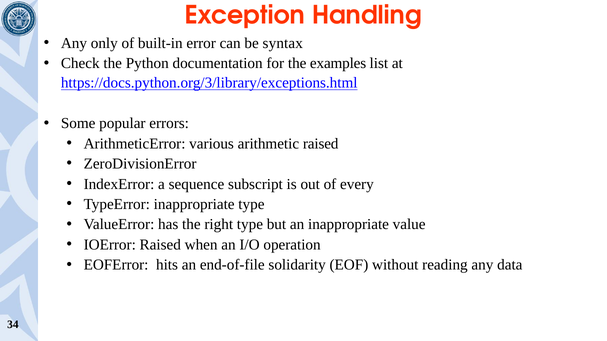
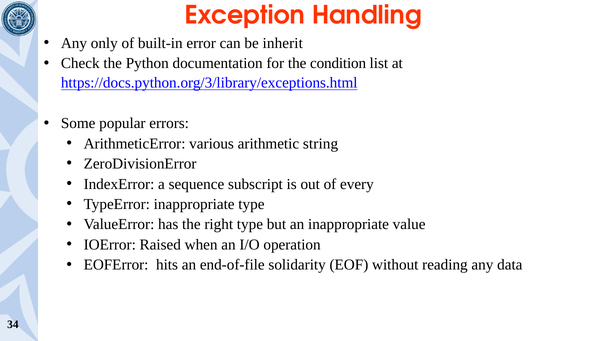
syntax: syntax -> inherit
examples: examples -> condition
arithmetic raised: raised -> string
